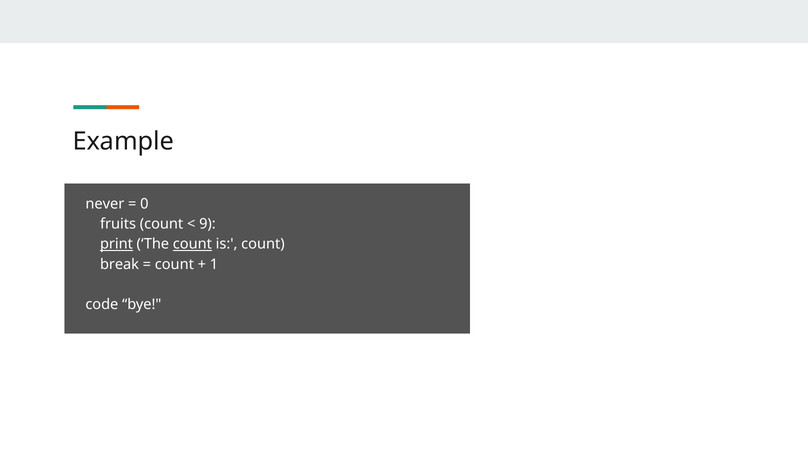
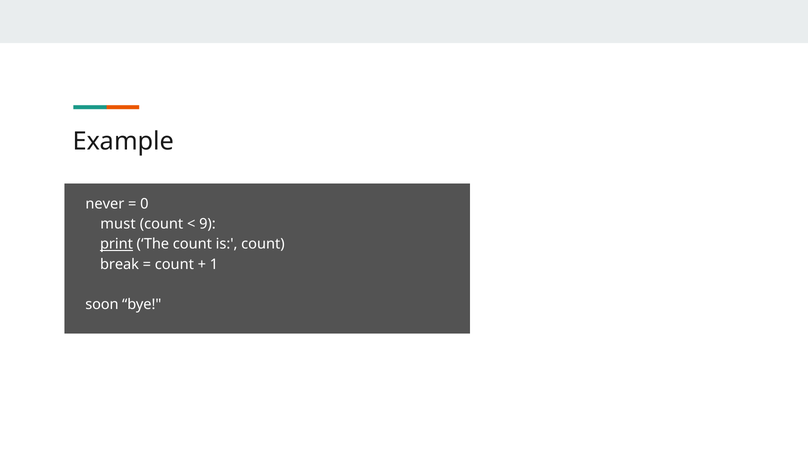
fruits: fruits -> must
count at (192, 244) underline: present -> none
code: code -> soon
